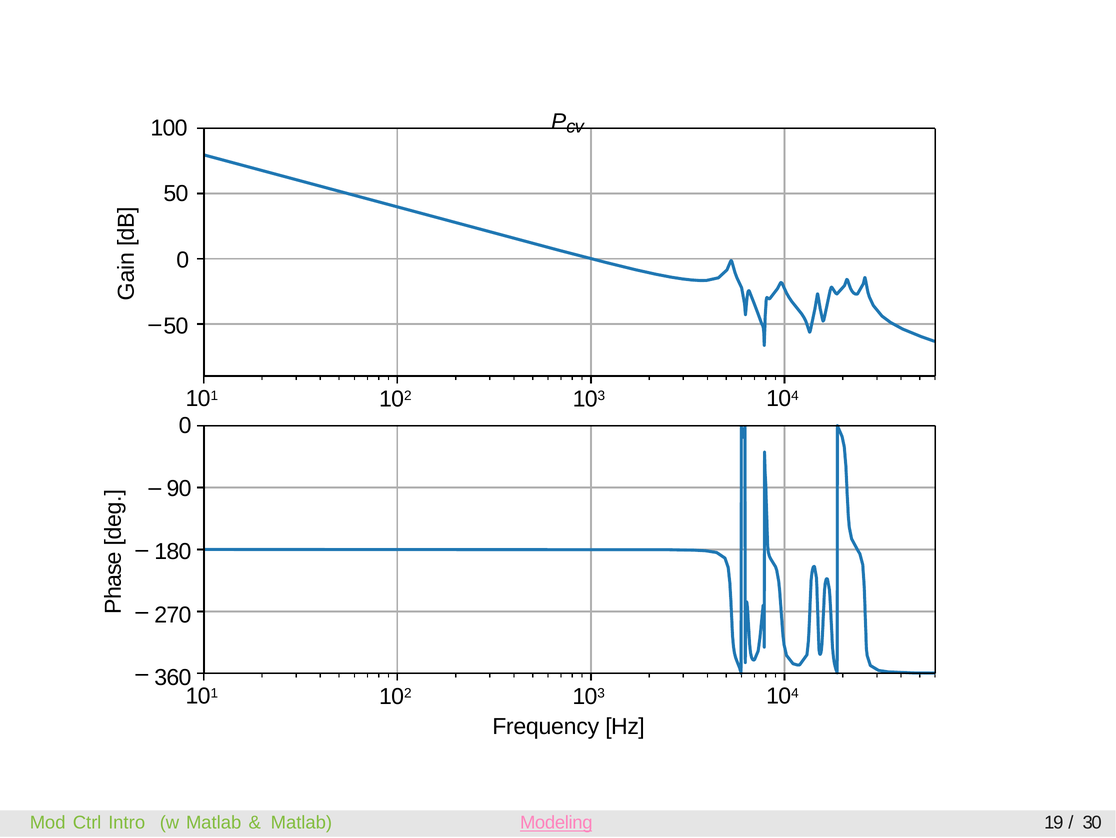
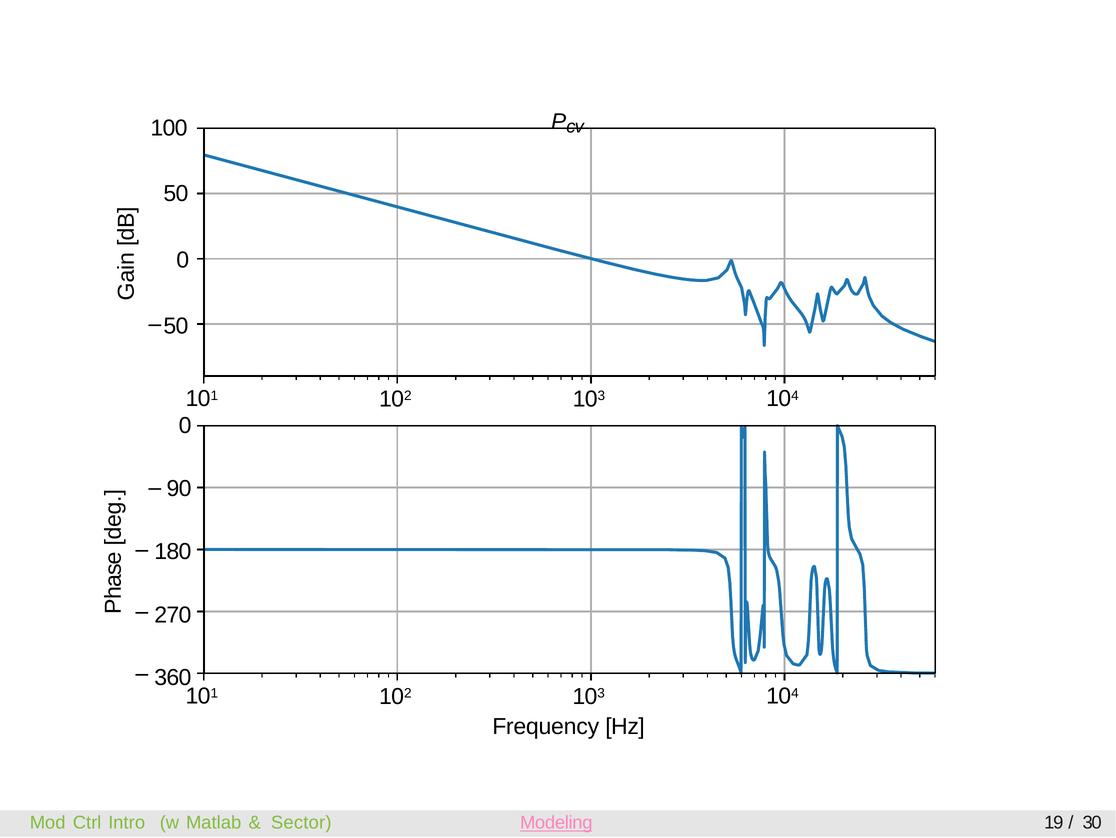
Matlab at (301, 822): Matlab -> Sector
